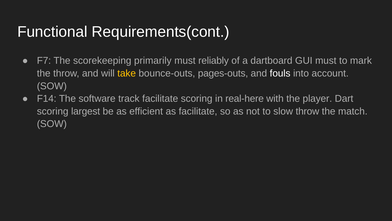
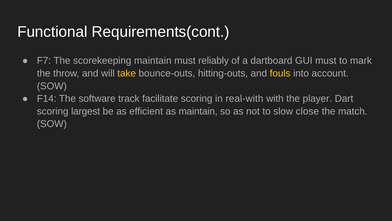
scorekeeping primarily: primarily -> maintain
pages-outs: pages-outs -> hitting-outs
fouls colour: white -> yellow
real-here: real-here -> real-with
as facilitate: facilitate -> maintain
slow throw: throw -> close
